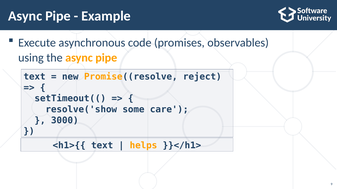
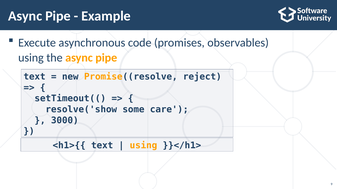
helps at (143, 146): helps -> using
